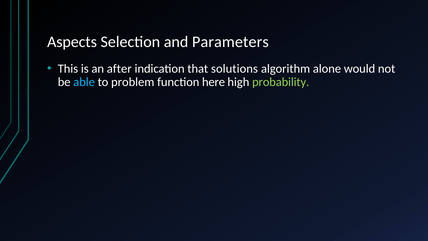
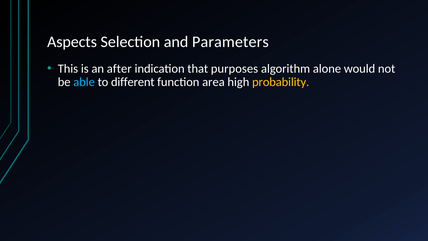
solutions: solutions -> purposes
problem: problem -> different
here: here -> area
probability colour: light green -> yellow
